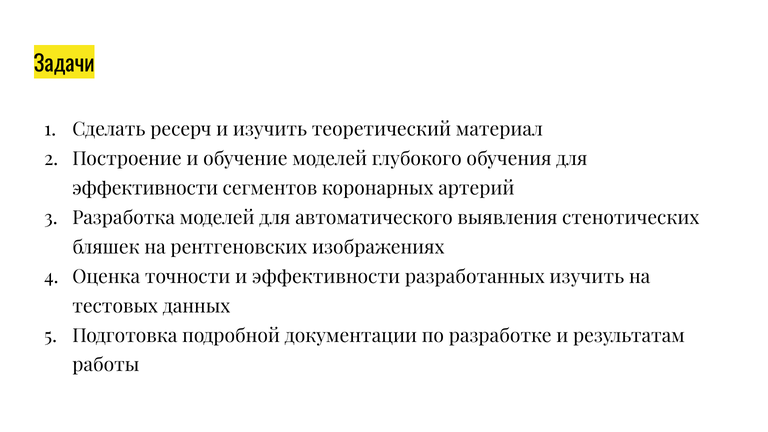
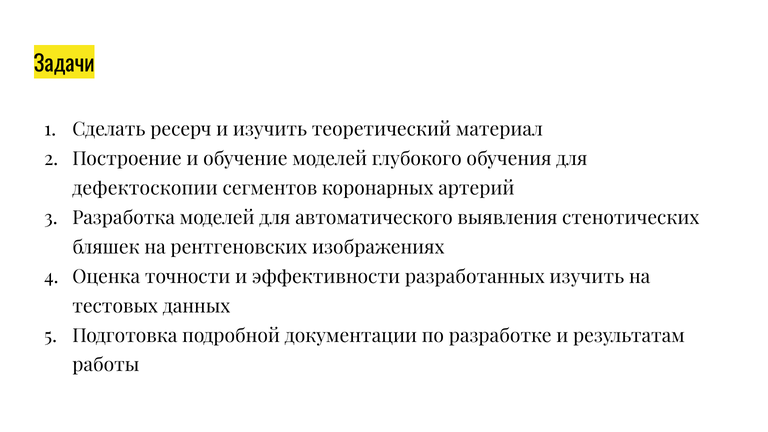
эффективности at (145, 188): эффективности -> дефектоскопии
